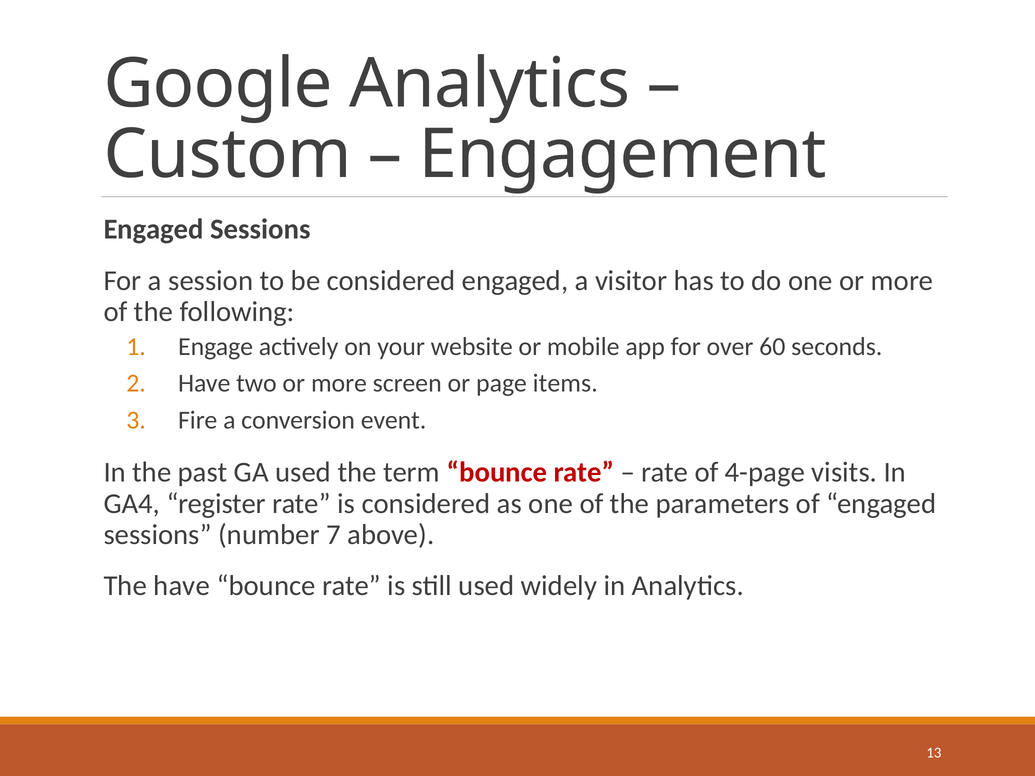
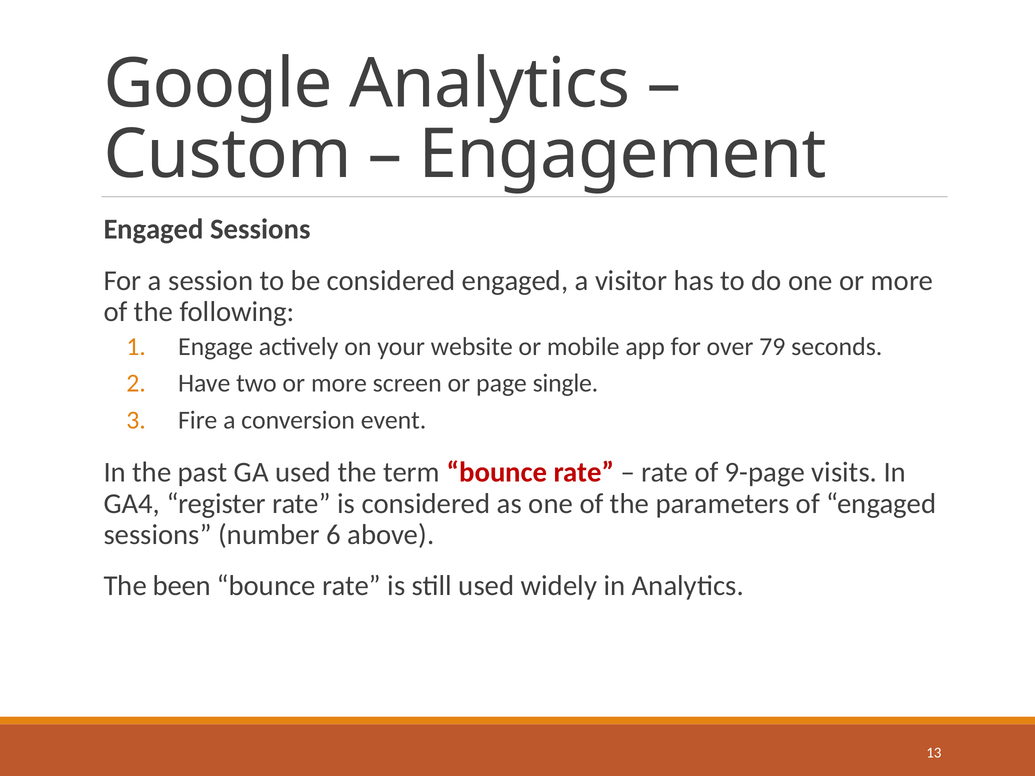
60: 60 -> 79
items: items -> single
4-page: 4-page -> 9-page
7: 7 -> 6
The have: have -> been
